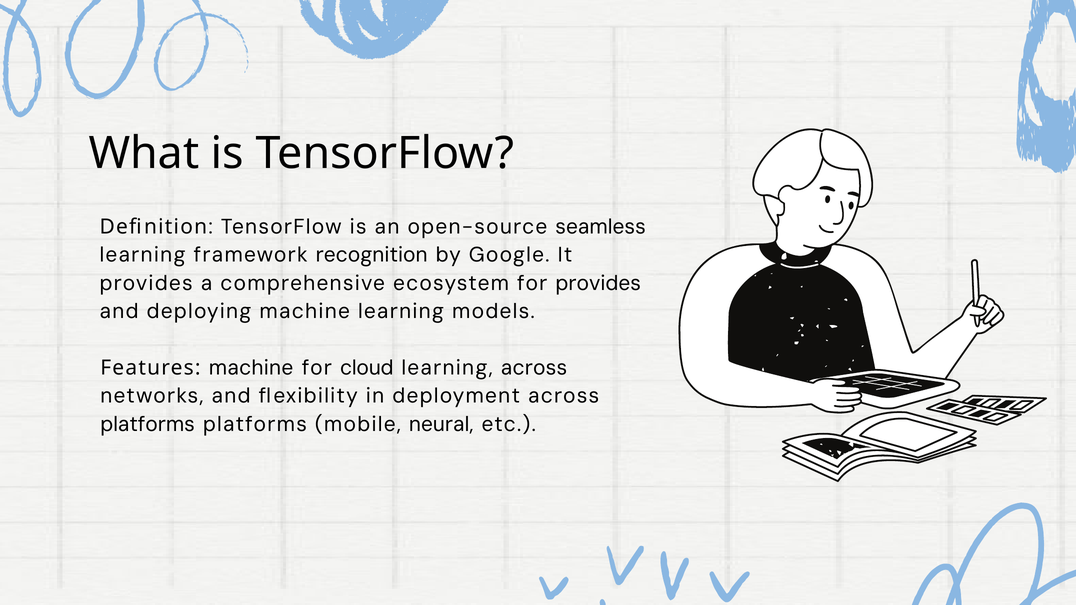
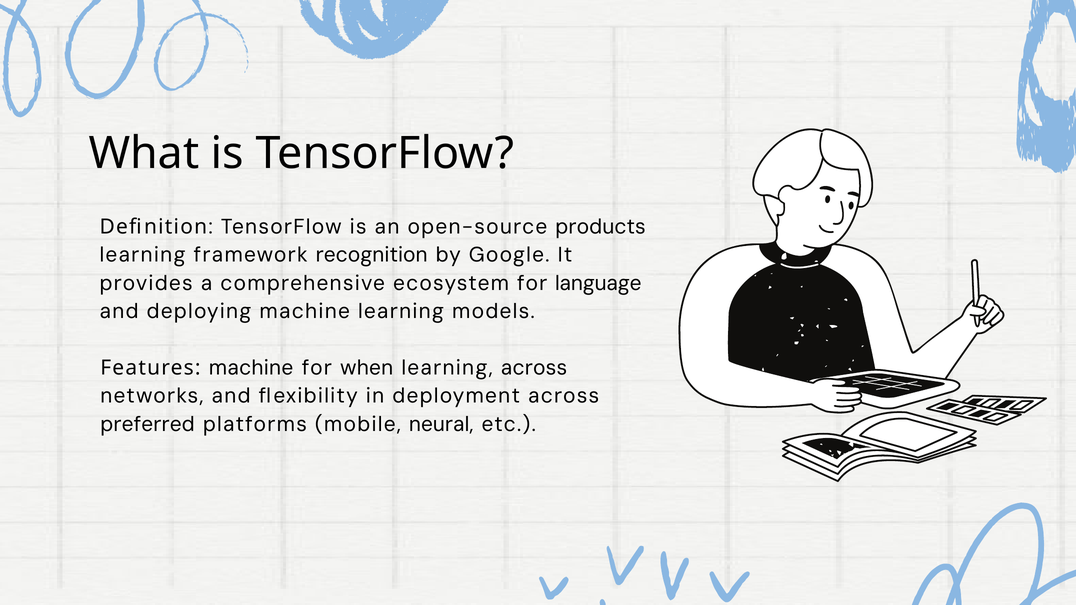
seamless: seamless -> products
for provides: provides -> language
cloud: cloud -> when
platforms at (148, 424): platforms -> preferred
